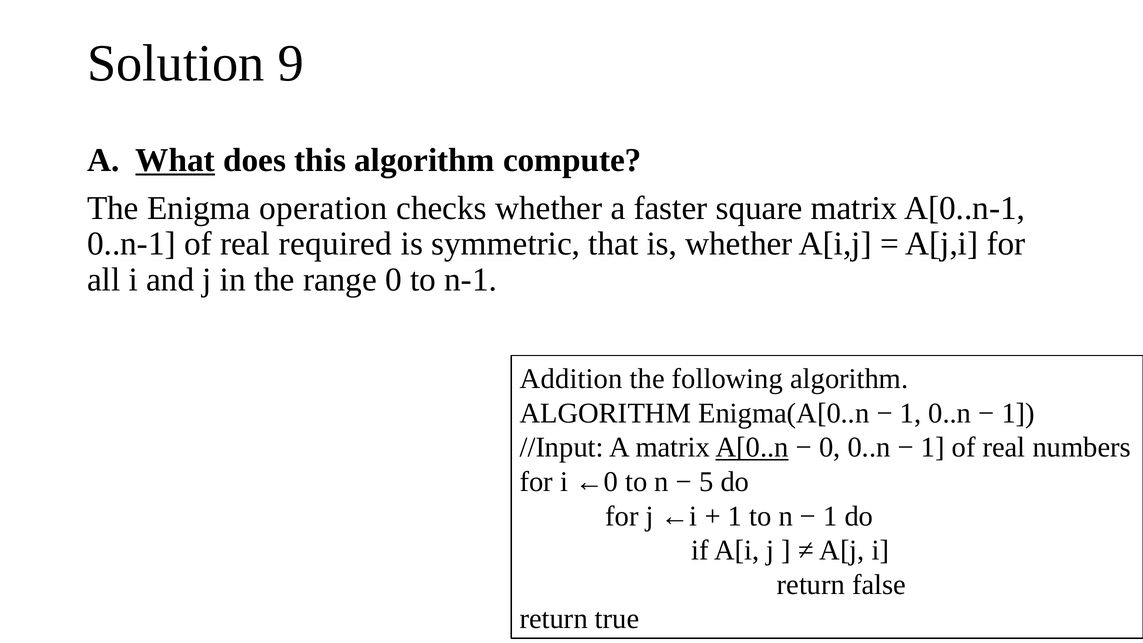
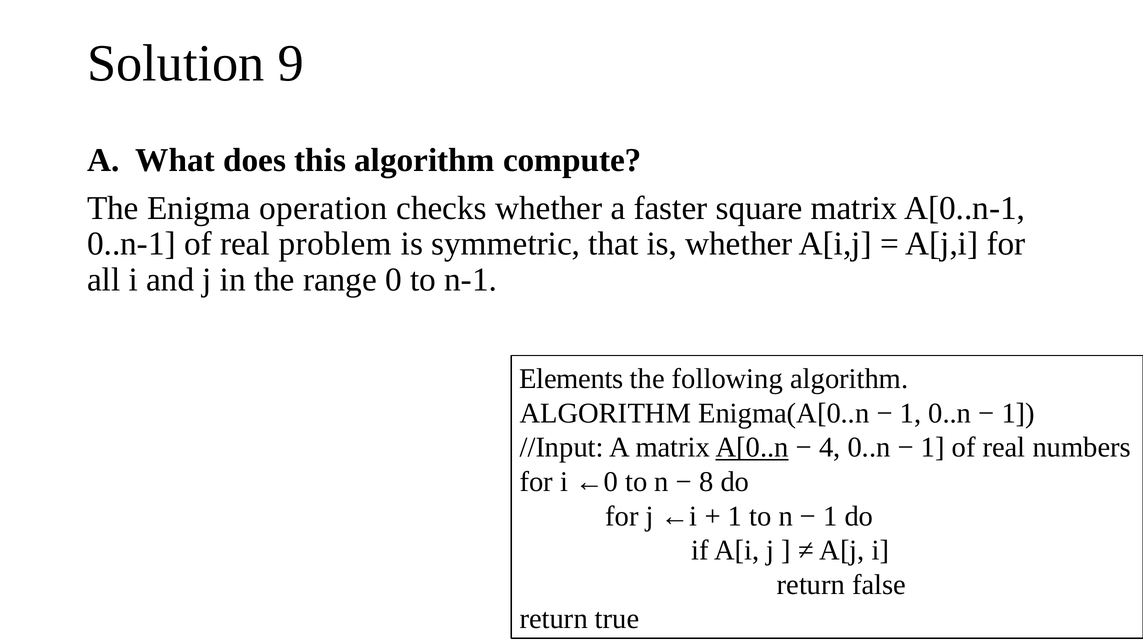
What underline: present -> none
required: required -> problem
Addition: Addition -> Elements
0 at (830, 447): 0 -> 4
5: 5 -> 8
